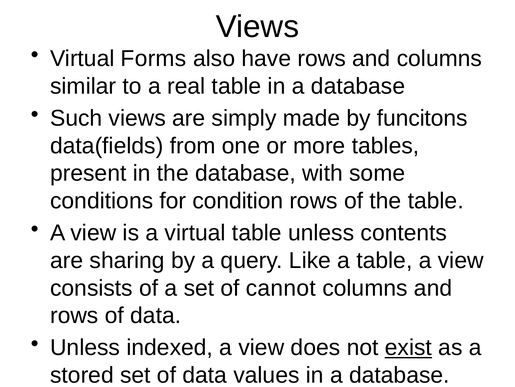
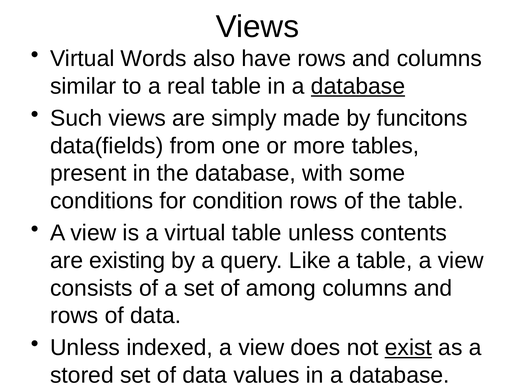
Forms: Forms -> Words
database at (358, 86) underline: none -> present
sharing: sharing -> existing
cannot: cannot -> among
